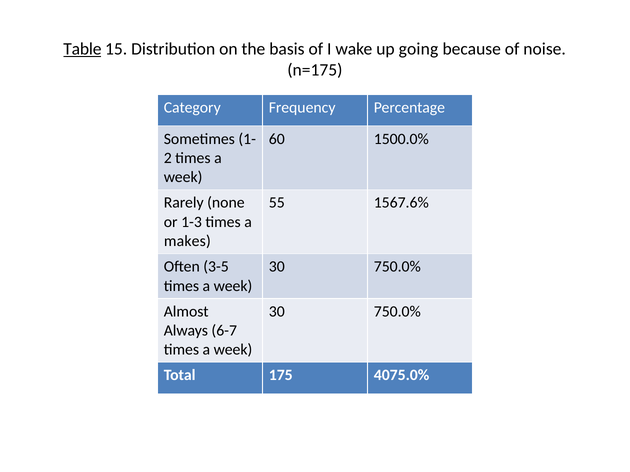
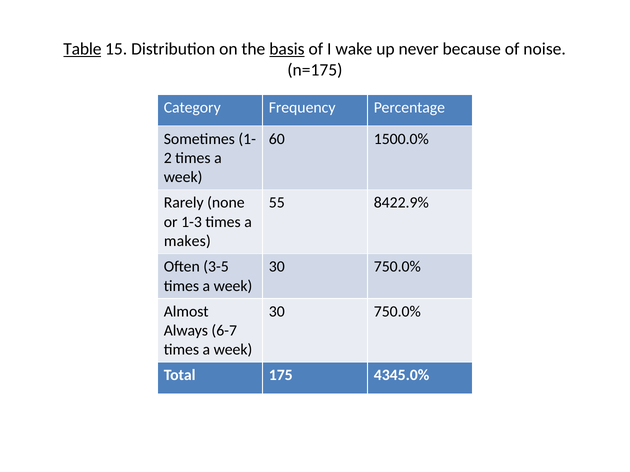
basis underline: none -> present
going: going -> never
1567.6%: 1567.6% -> 8422.9%
4075.0%: 4075.0% -> 4345.0%
